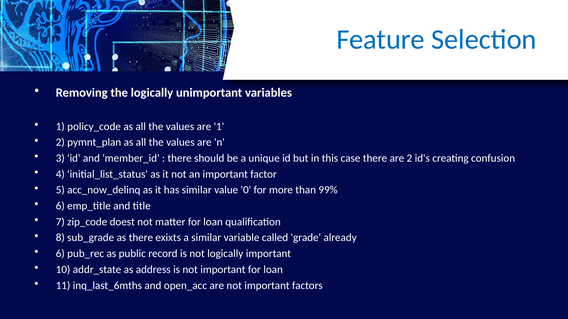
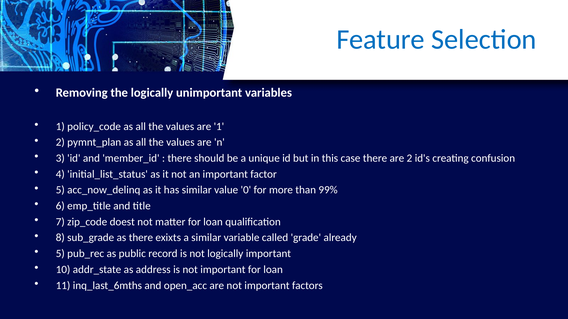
6 at (60, 254): 6 -> 5
